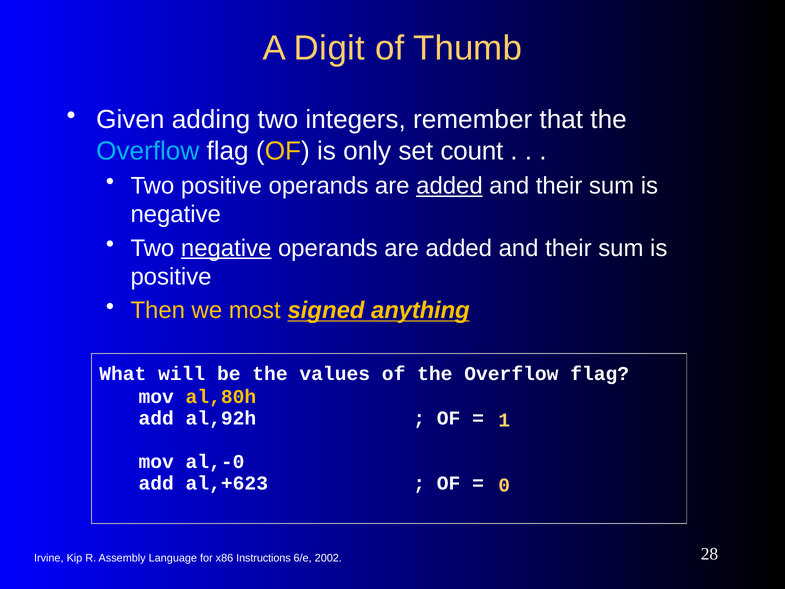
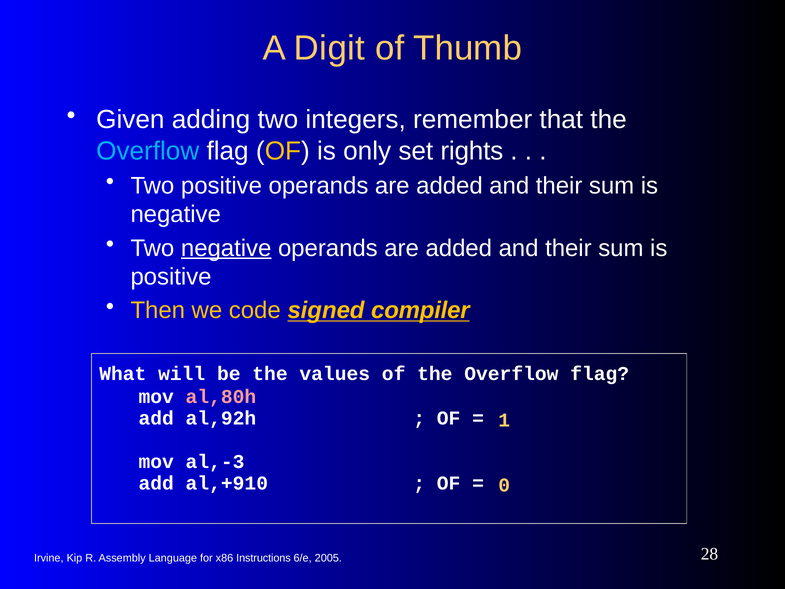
count: count -> rights
added at (449, 186) underline: present -> none
most: most -> code
anything: anything -> compiler
al,80h colour: yellow -> pink
al,-0: al,-0 -> al,-3
al,+623: al,+623 -> al,+910
2002: 2002 -> 2005
